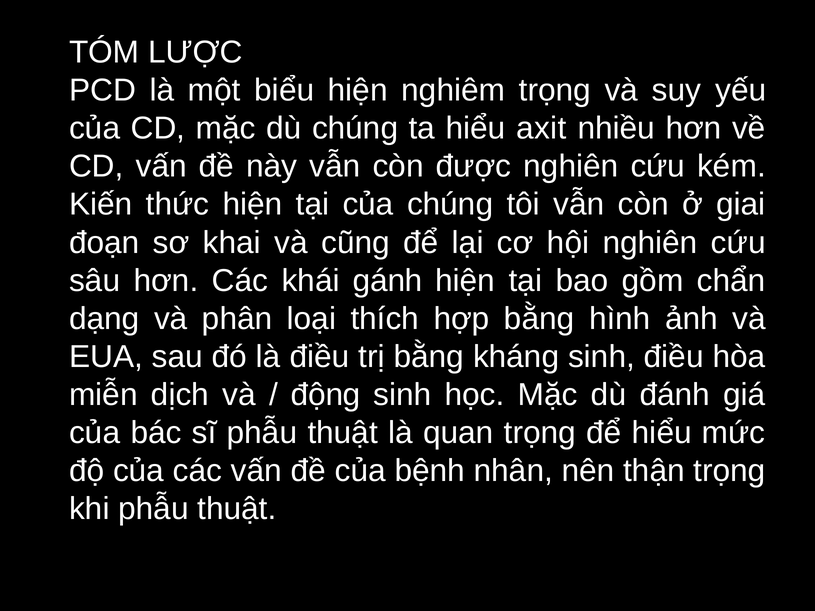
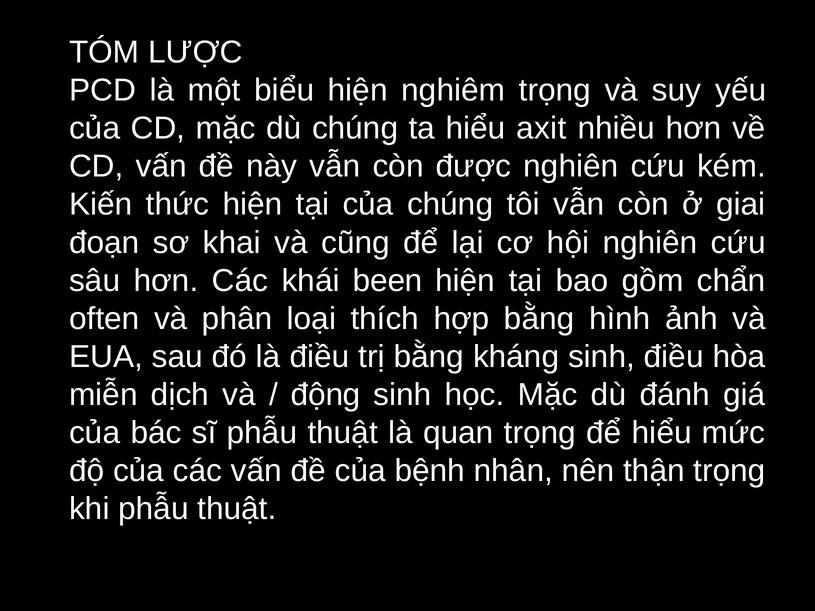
gánh: gánh -> been
dạng: dạng -> often
